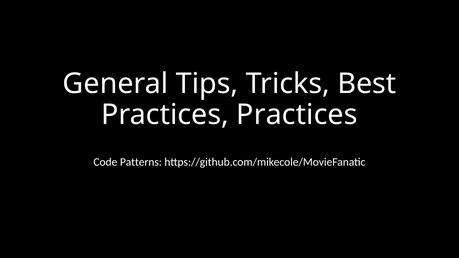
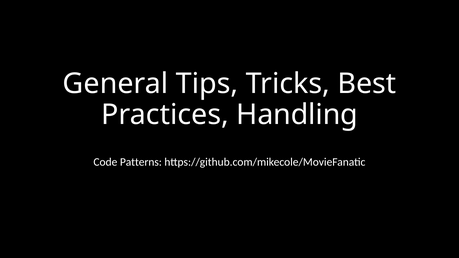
Practices Practices: Practices -> Handling
